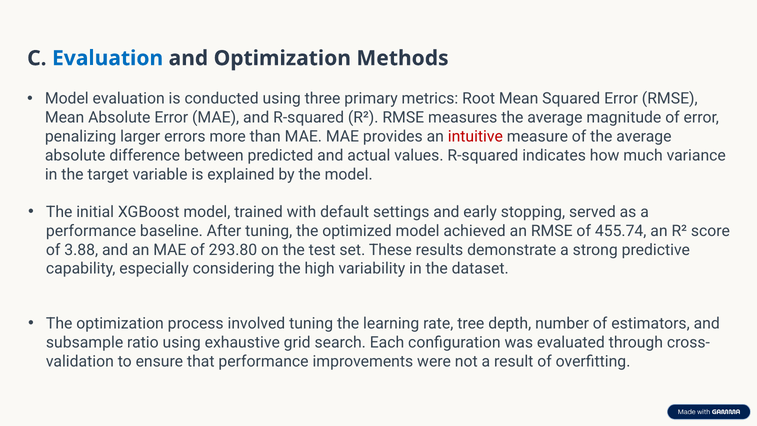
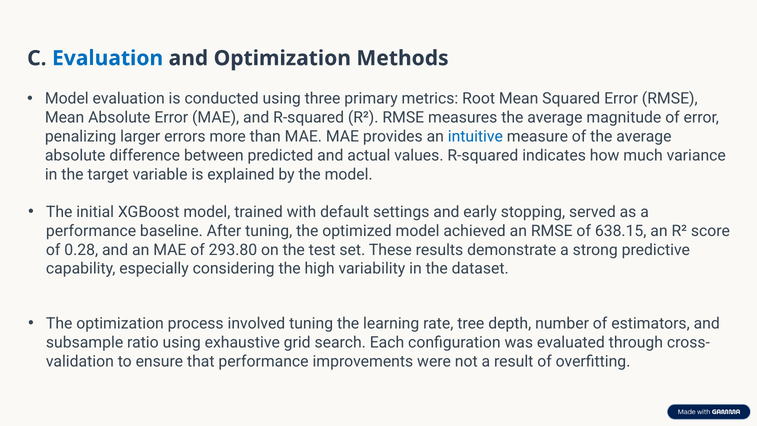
intuitive colour: red -> blue
455.74: 455.74 -> 638.15
3.88: 3.88 -> 0.28
